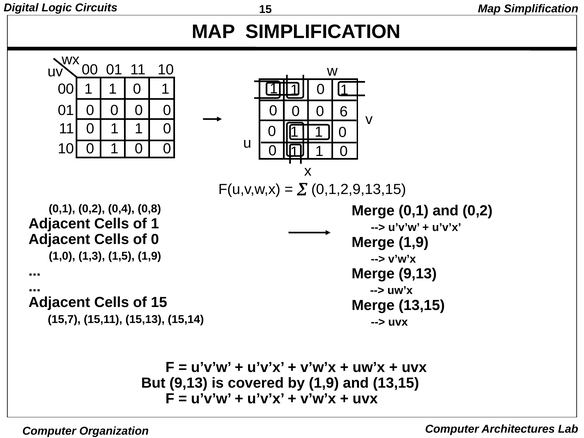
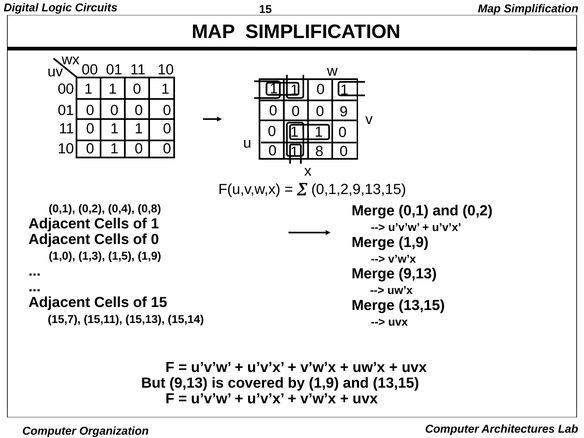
6: 6 -> 9
1 at (319, 151): 1 -> 8
